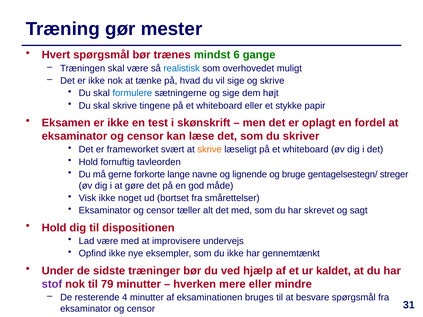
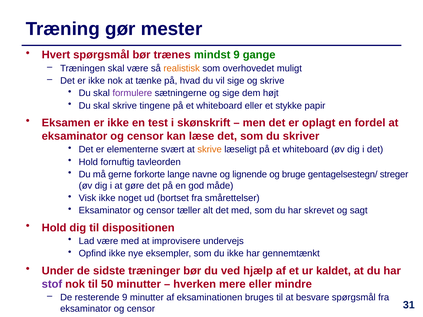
mindst 6: 6 -> 9
realistisk colour: blue -> orange
formulere colour: blue -> purple
frameworket: frameworket -> elementerne
79: 79 -> 50
resterende 4: 4 -> 9
